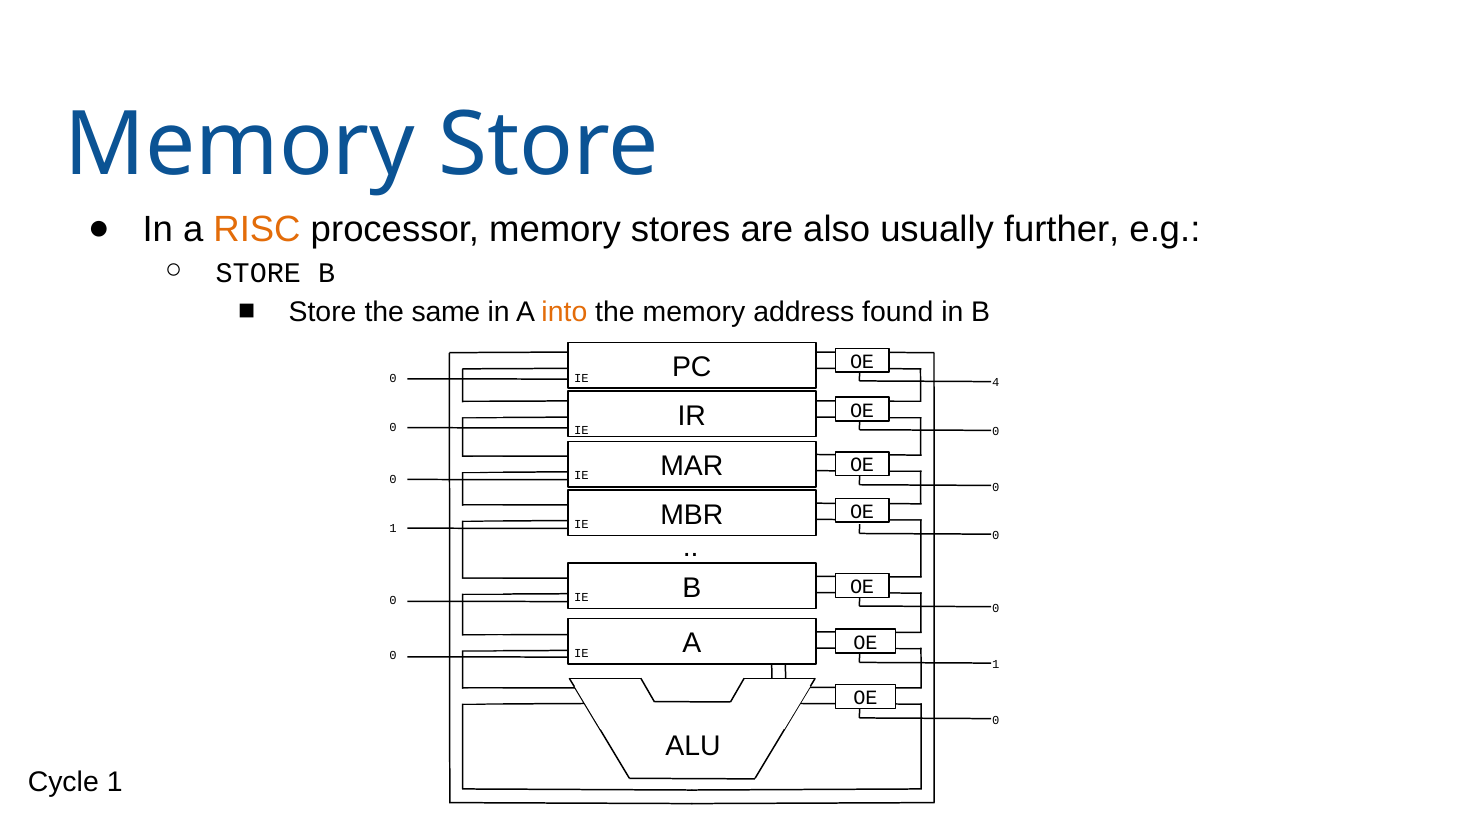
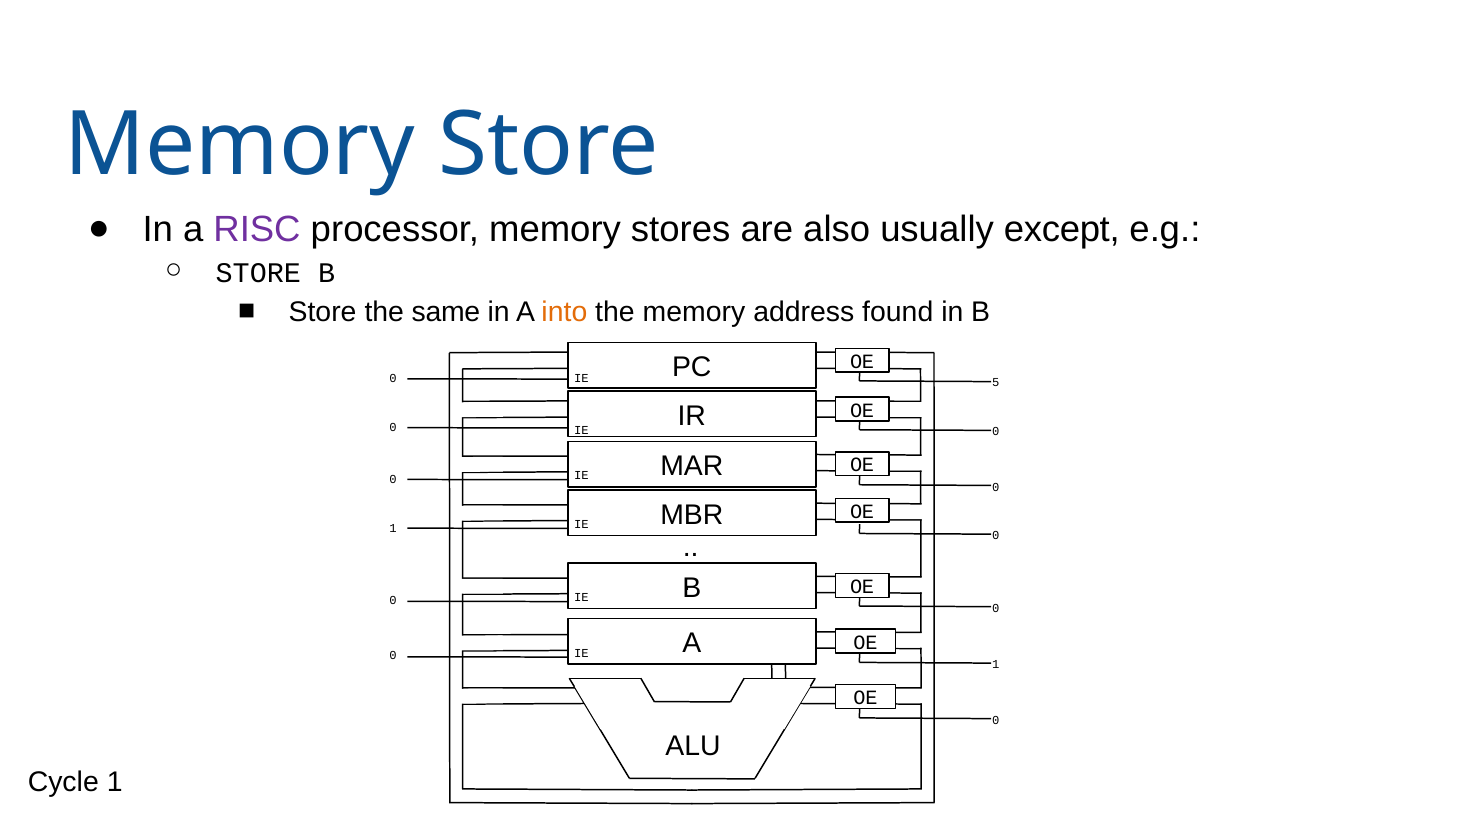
RISC colour: orange -> purple
further: further -> except
4: 4 -> 5
